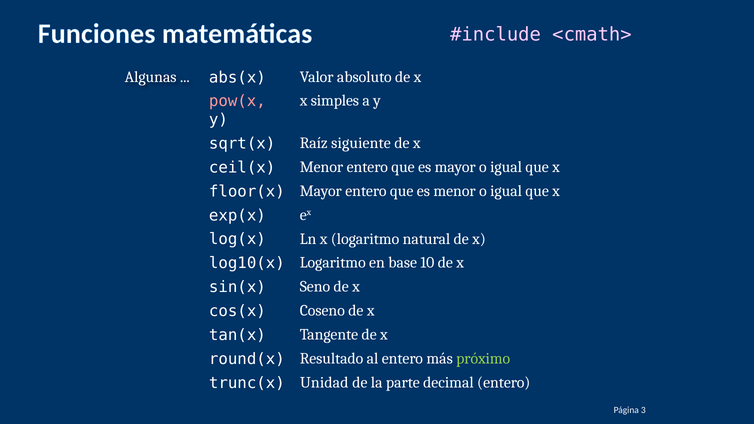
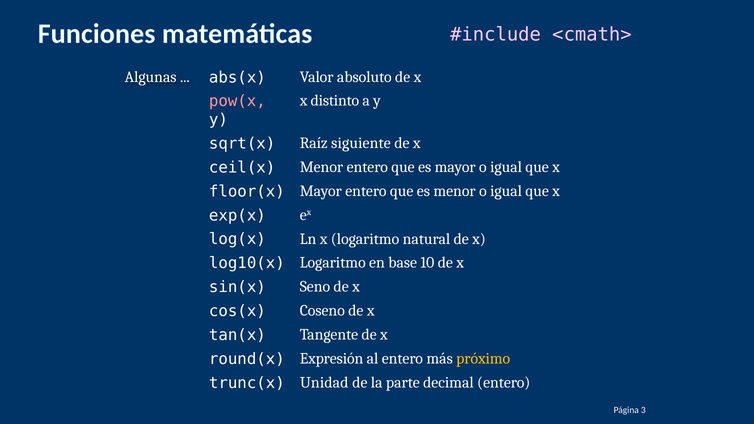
simples: simples -> distinto
Resultado: Resultado -> Expresión
próximo colour: light green -> yellow
